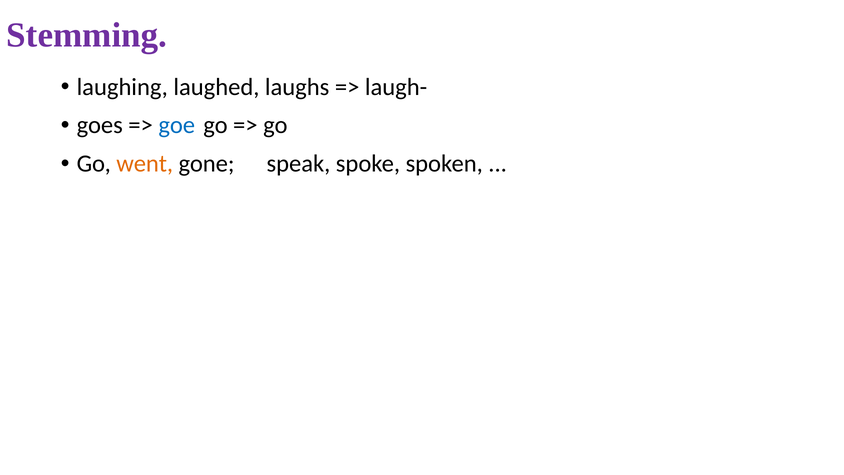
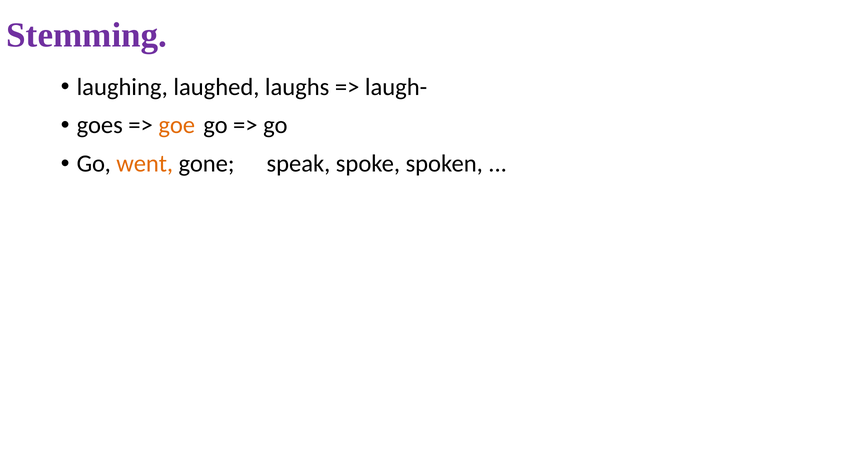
goe colour: blue -> orange
